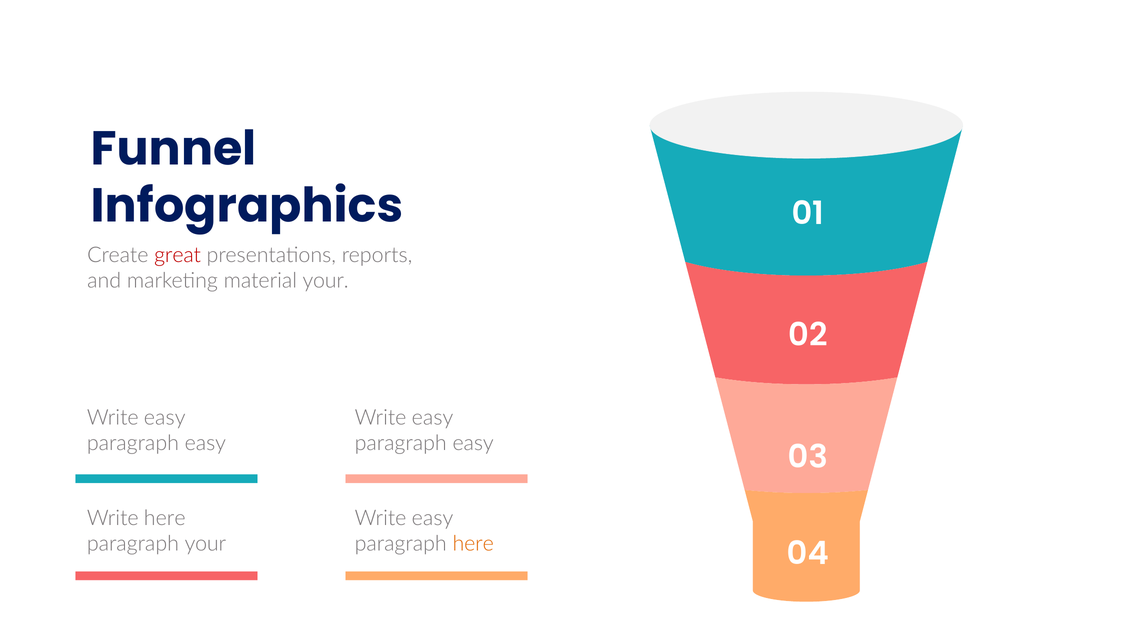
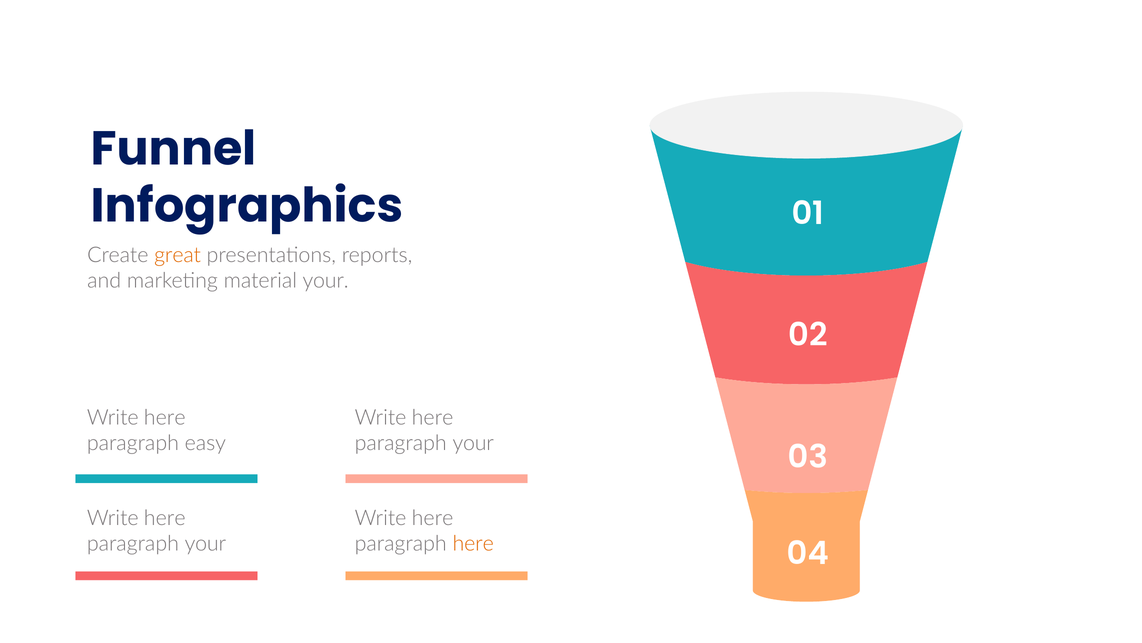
great colour: red -> orange
easy at (165, 417): easy -> here
easy at (432, 417): easy -> here
easy at (473, 443): easy -> your
easy at (432, 518): easy -> here
